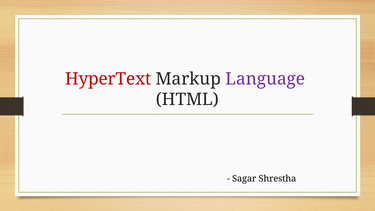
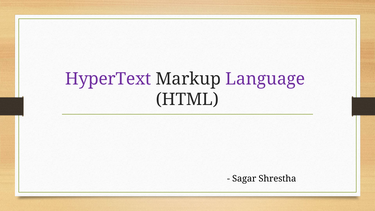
HyperText colour: red -> purple
